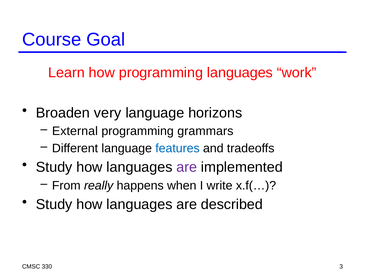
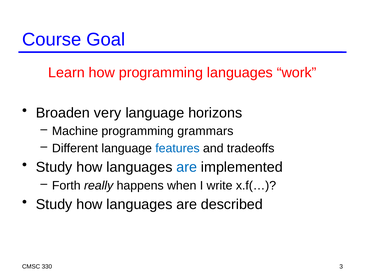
External: External -> Machine
are at (187, 167) colour: purple -> blue
From: From -> Forth
